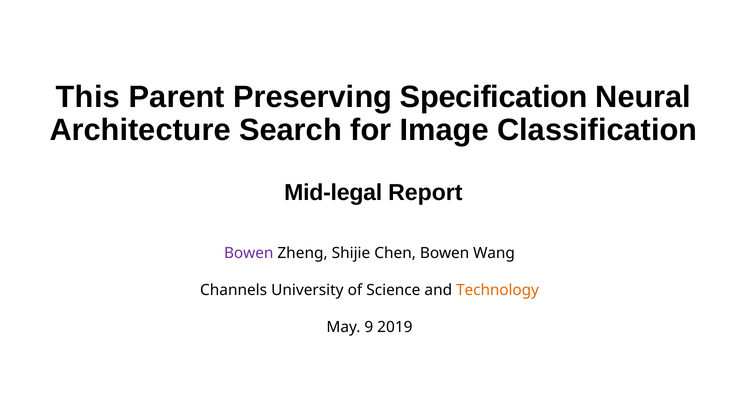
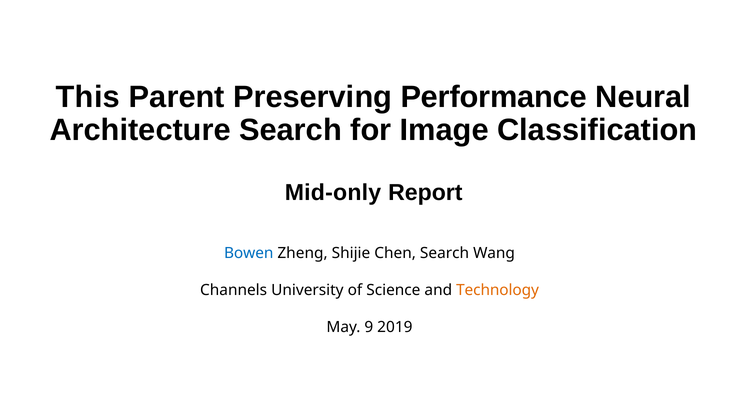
Specification: Specification -> Performance
Mid-legal: Mid-legal -> Mid-only
Bowen at (249, 253) colour: purple -> blue
Chen Bowen: Bowen -> Search
